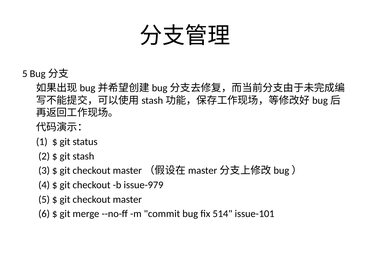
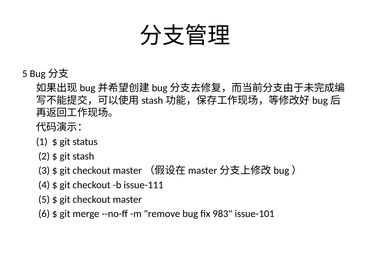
issue-979: issue-979 -> issue-111
commit: commit -> remove
514: 514 -> 983
